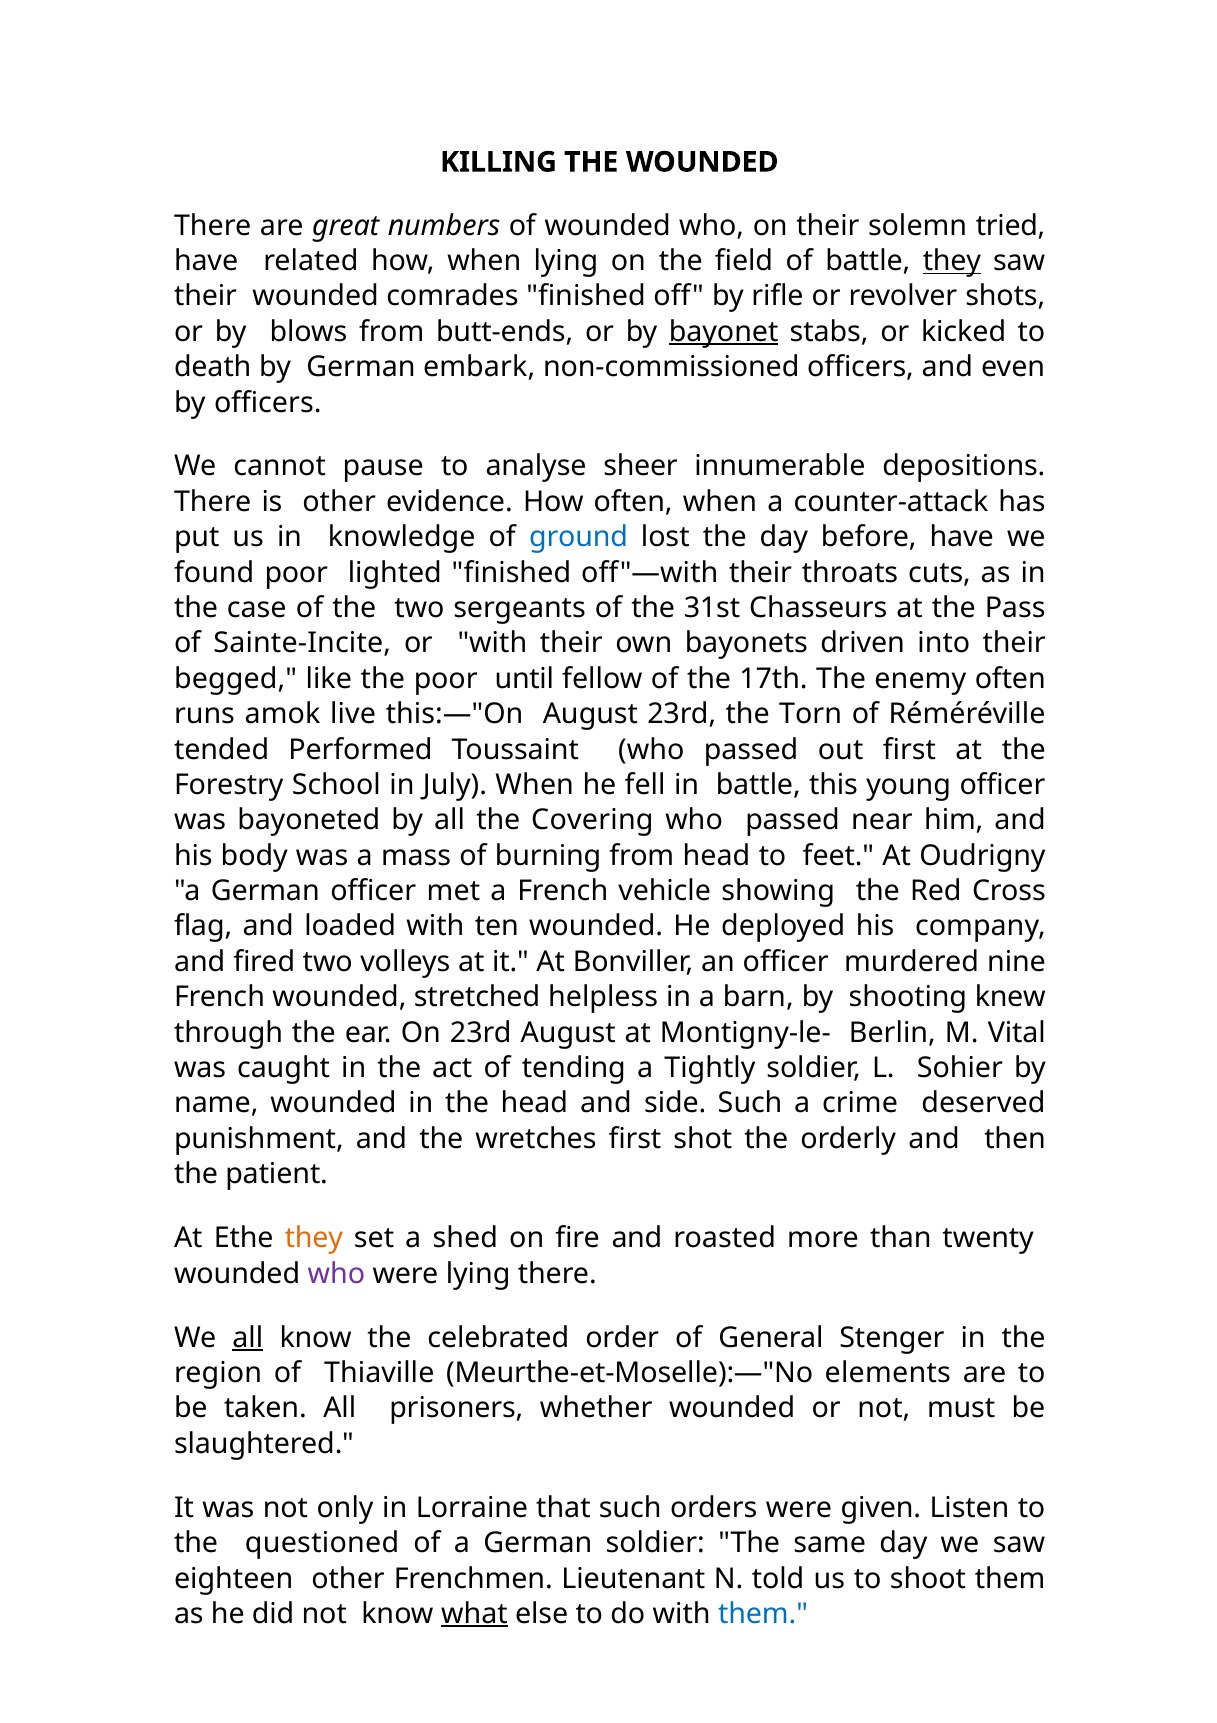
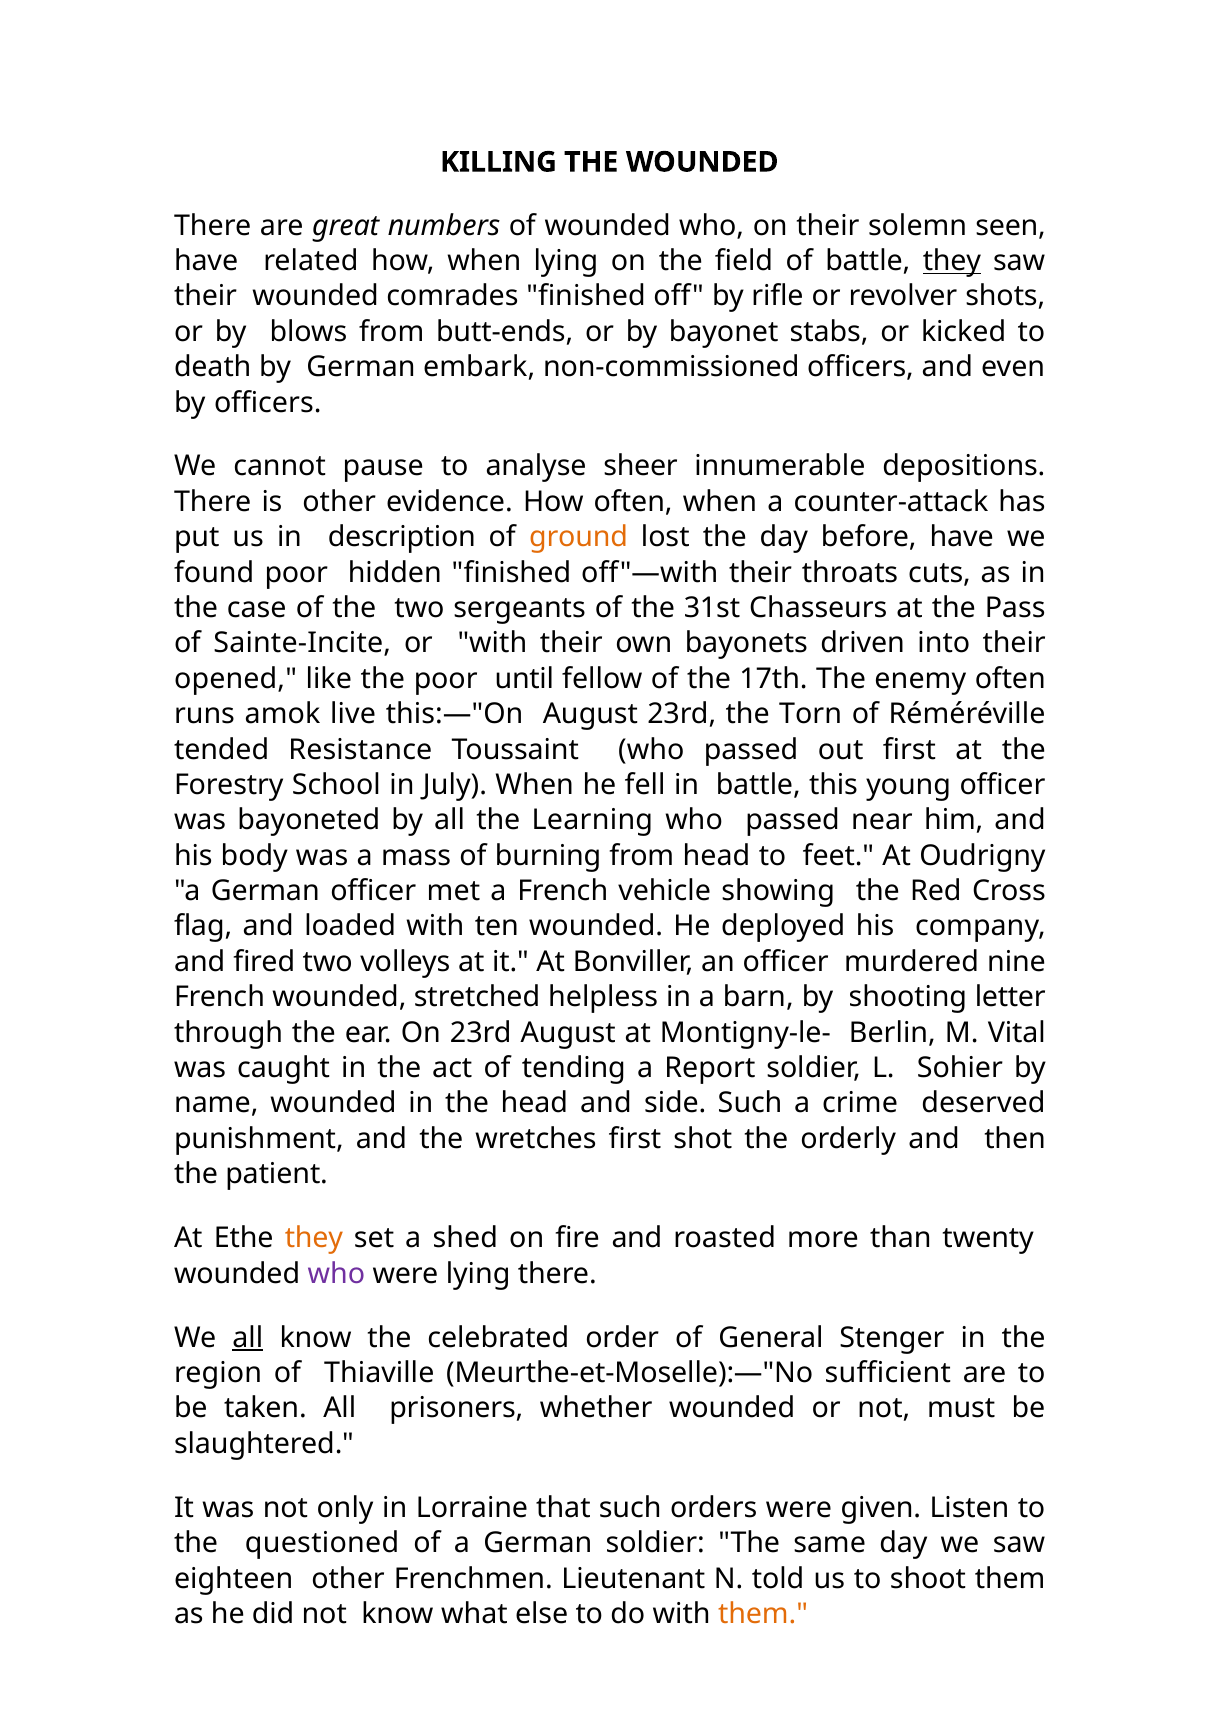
tried: tried -> seen
bayonet underline: present -> none
knowledge: knowledge -> description
ground colour: blue -> orange
lighted: lighted -> hidden
begged: begged -> opened
Performed: Performed -> Resistance
Covering: Covering -> Learning
knew: knew -> letter
Tightly: Tightly -> Report
elements: elements -> sufficient
what underline: present -> none
them at (763, 1613) colour: blue -> orange
